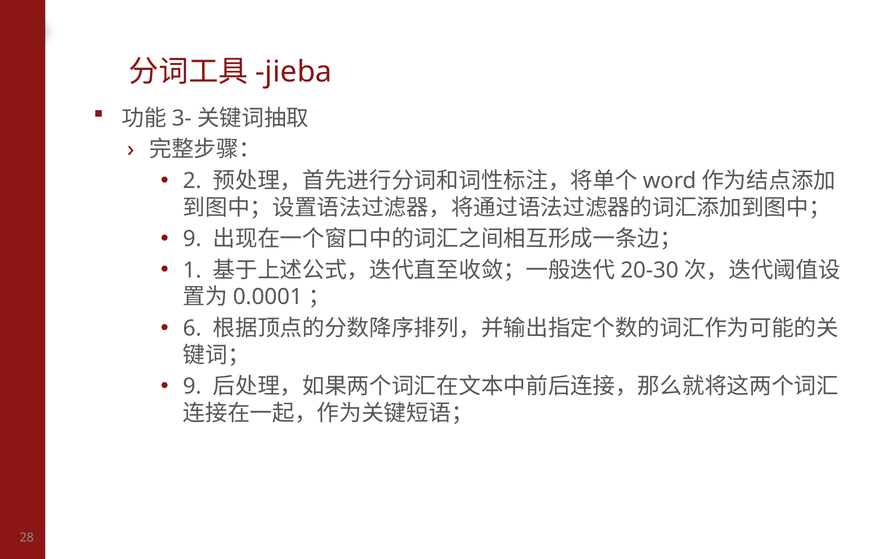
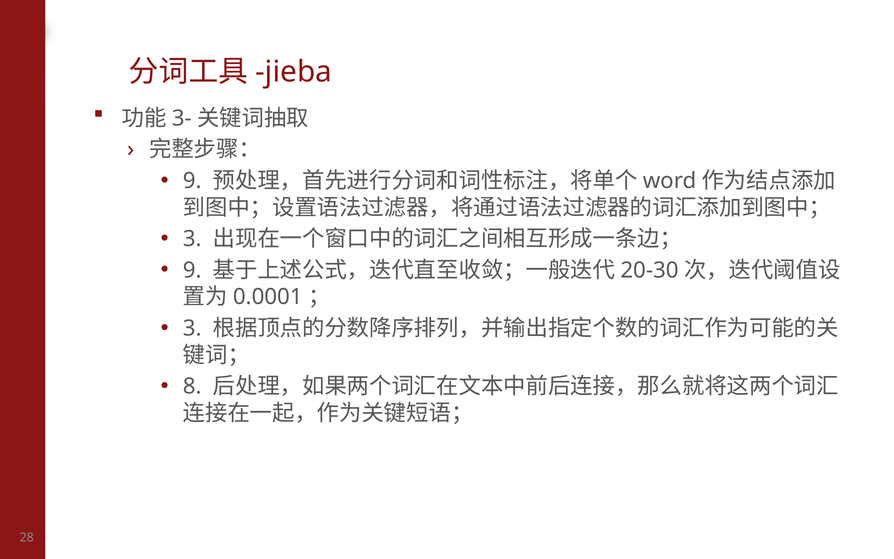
2 at (192, 181): 2 -> 9
9 at (192, 239): 9 -> 3
1 at (192, 270): 1 -> 9
6 at (192, 328): 6 -> 3
9 at (192, 386): 9 -> 8
